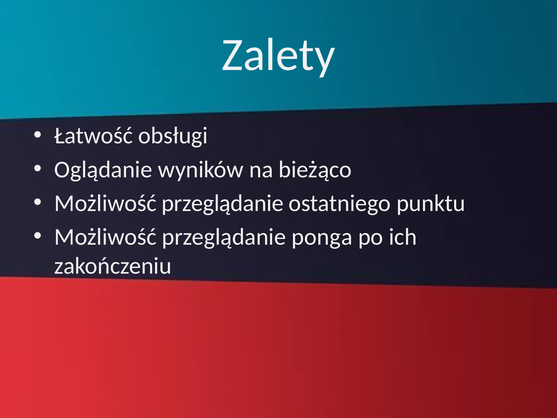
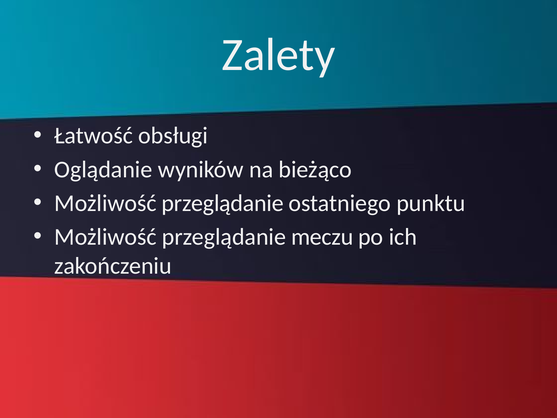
ponga: ponga -> meczu
